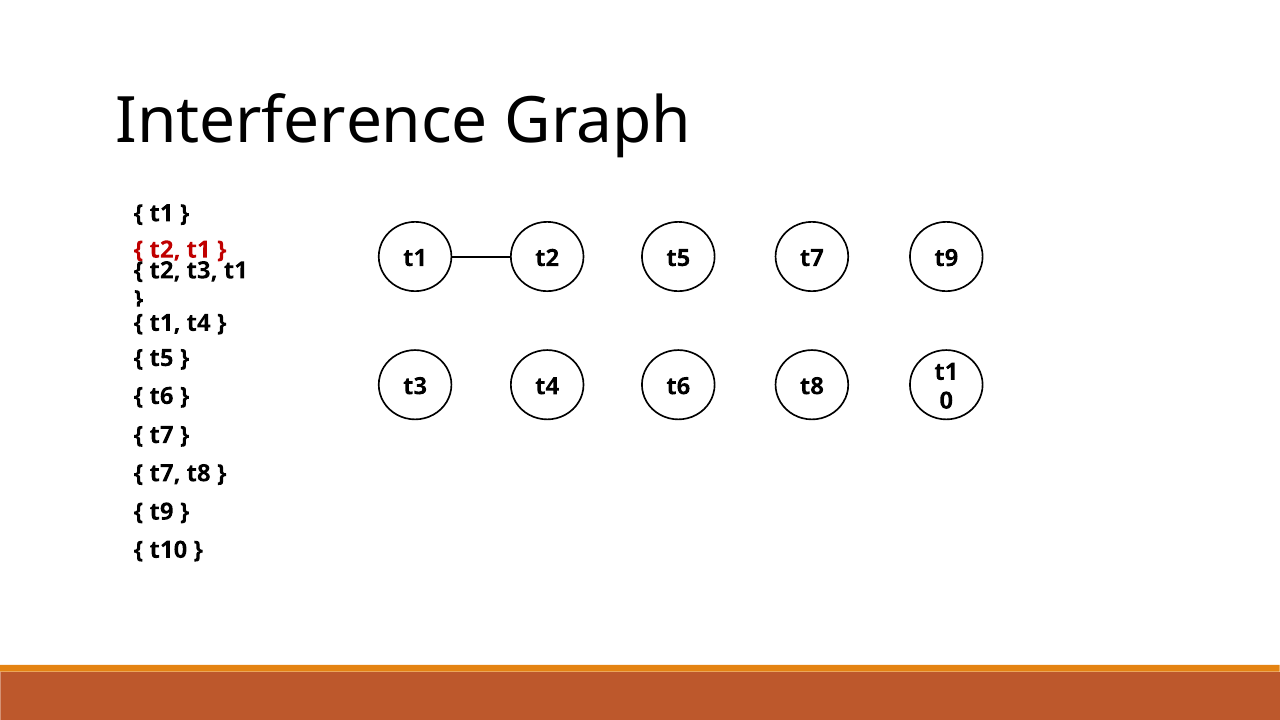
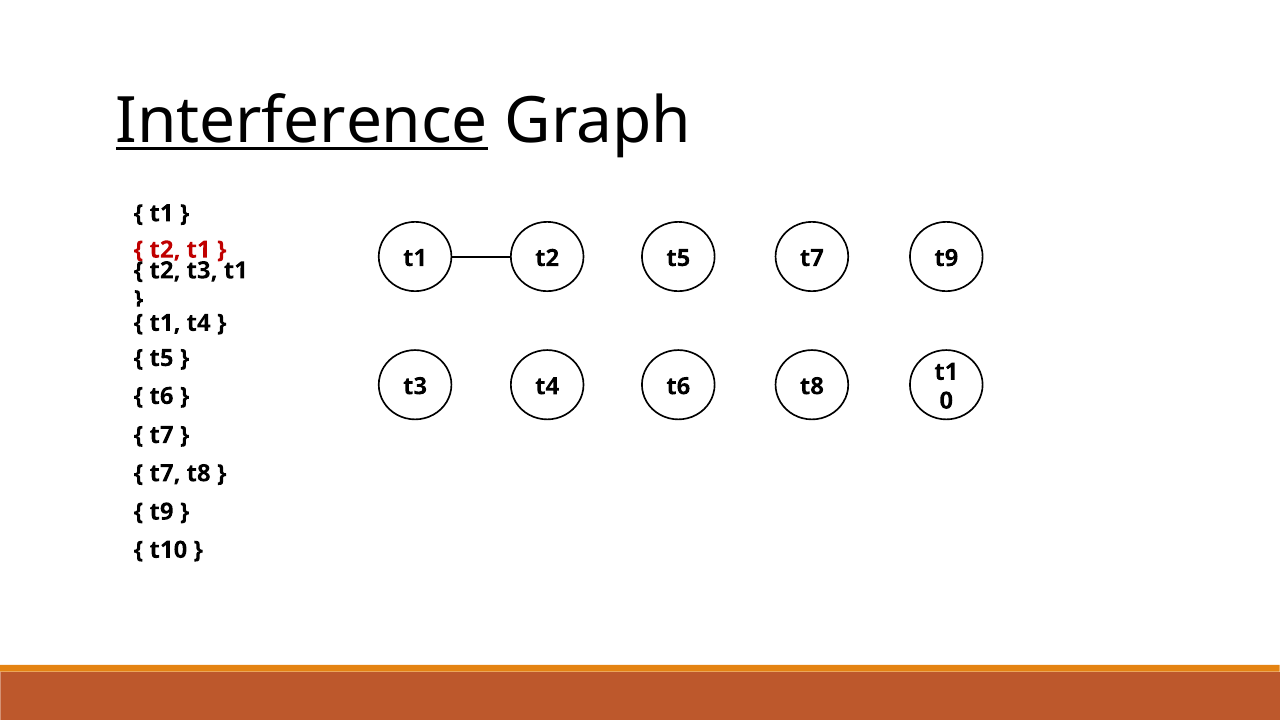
Interference underline: none -> present
